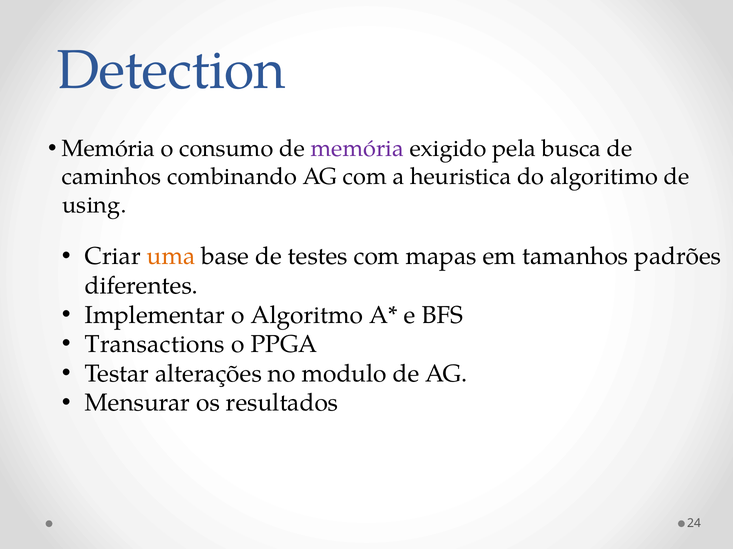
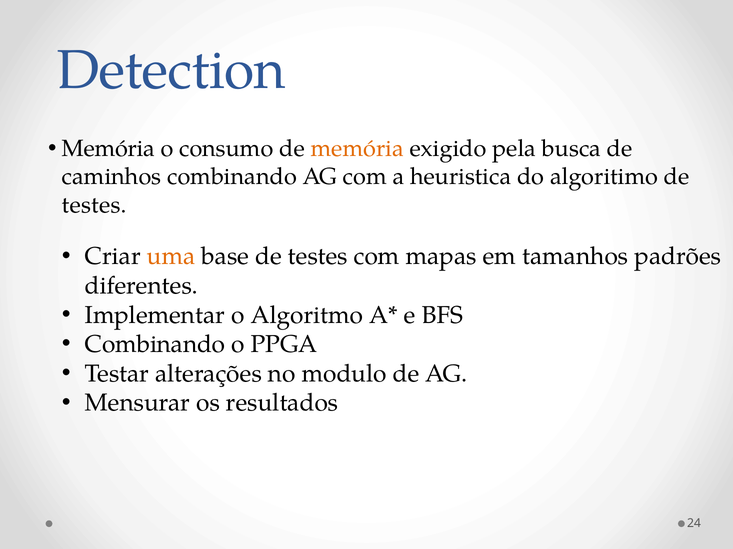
memória at (357, 149) colour: purple -> orange
using at (94, 205): using -> testes
Transactions at (155, 345): Transactions -> Combinando
